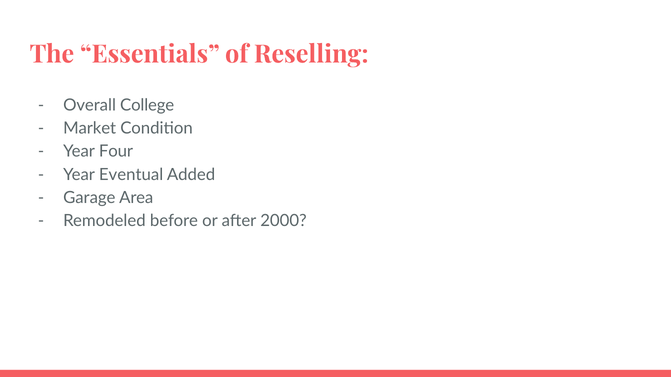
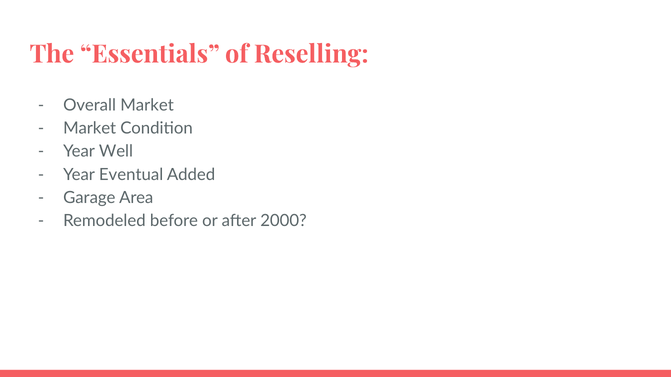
Overall College: College -> Market
Four: Four -> Well
